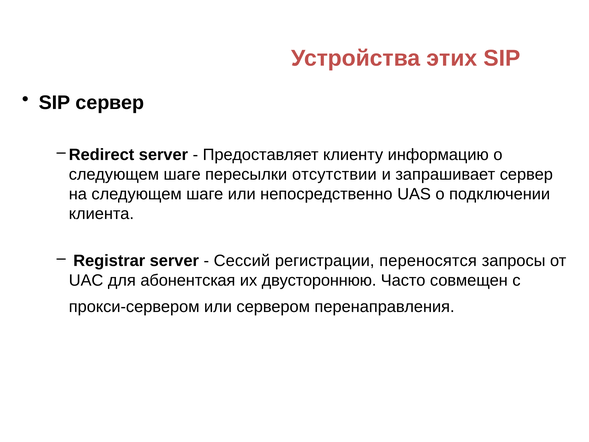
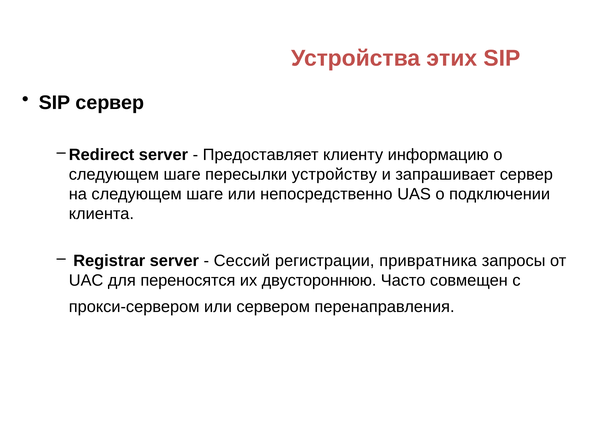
отсутствии: отсутствии -> устройству
переносятся: переносятся -> привратника
абонентская: абонентская -> переносятся
